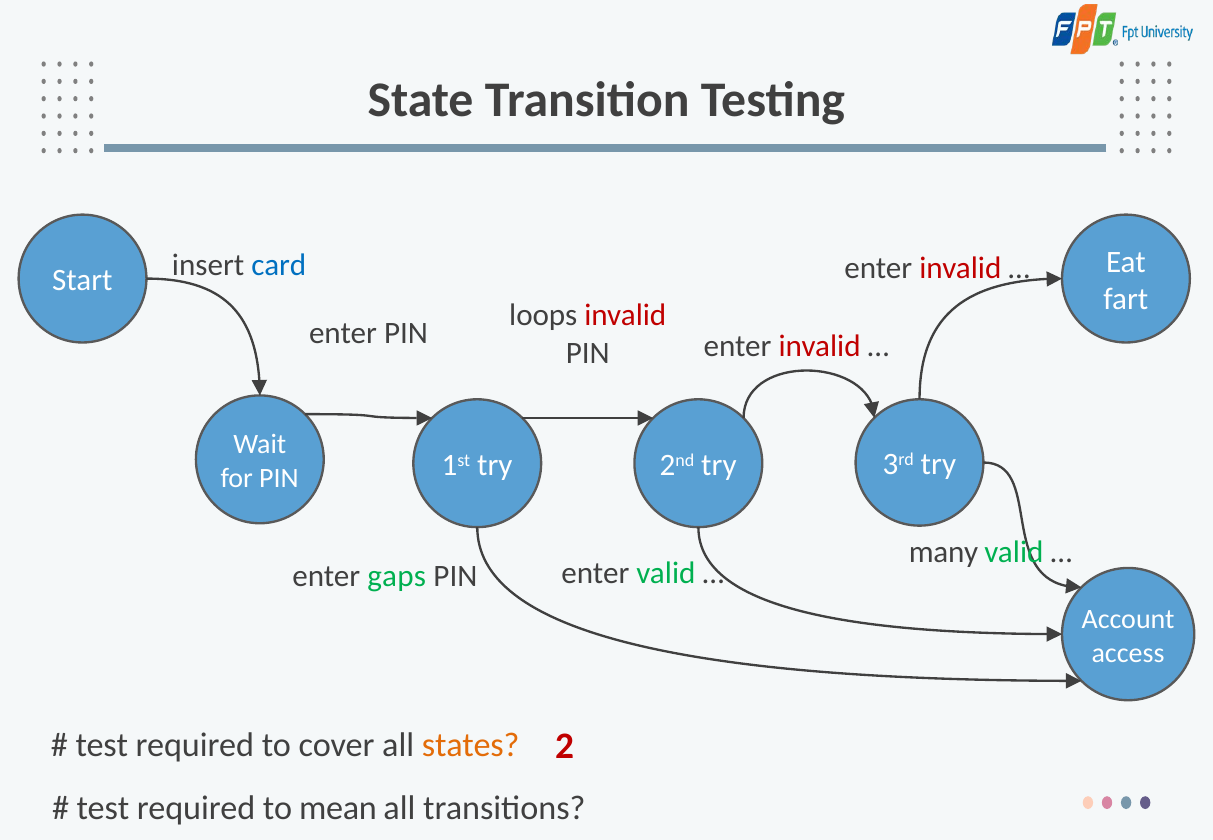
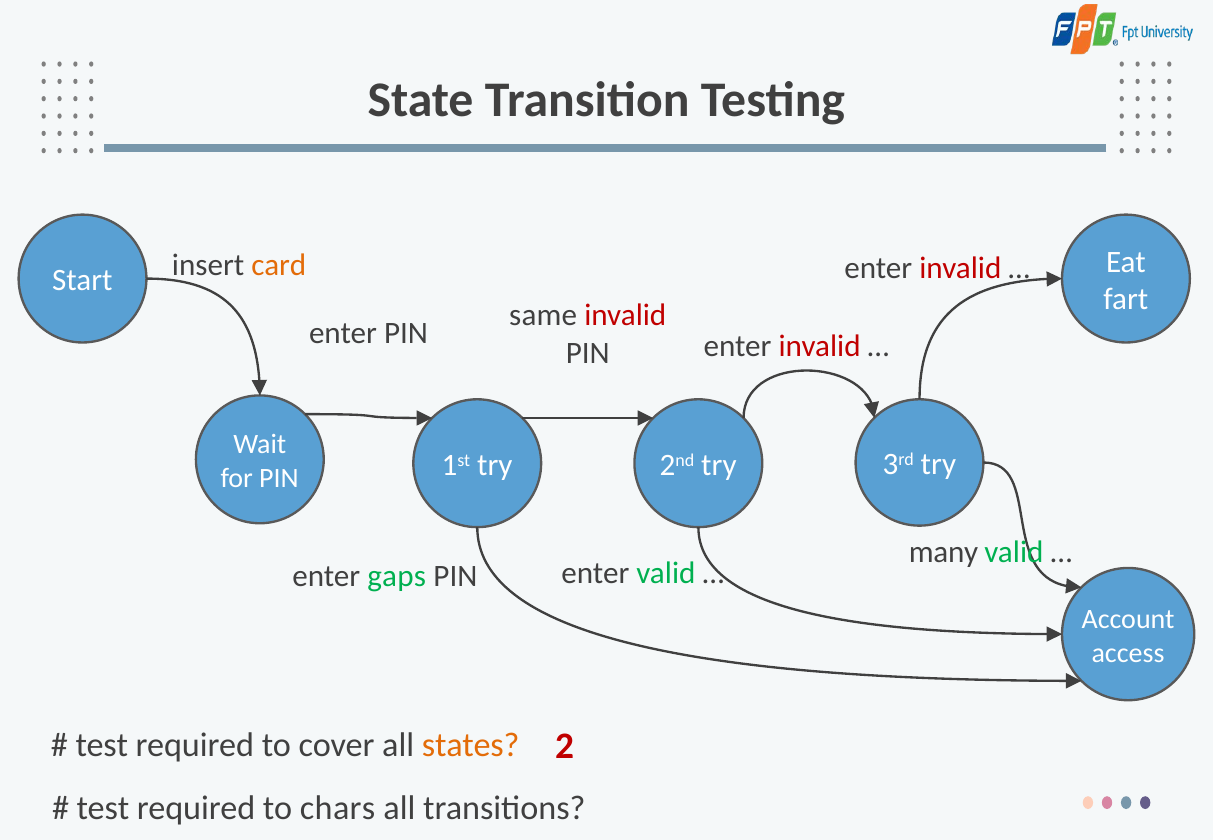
card colour: blue -> orange
loops: loops -> same
mean: mean -> chars
